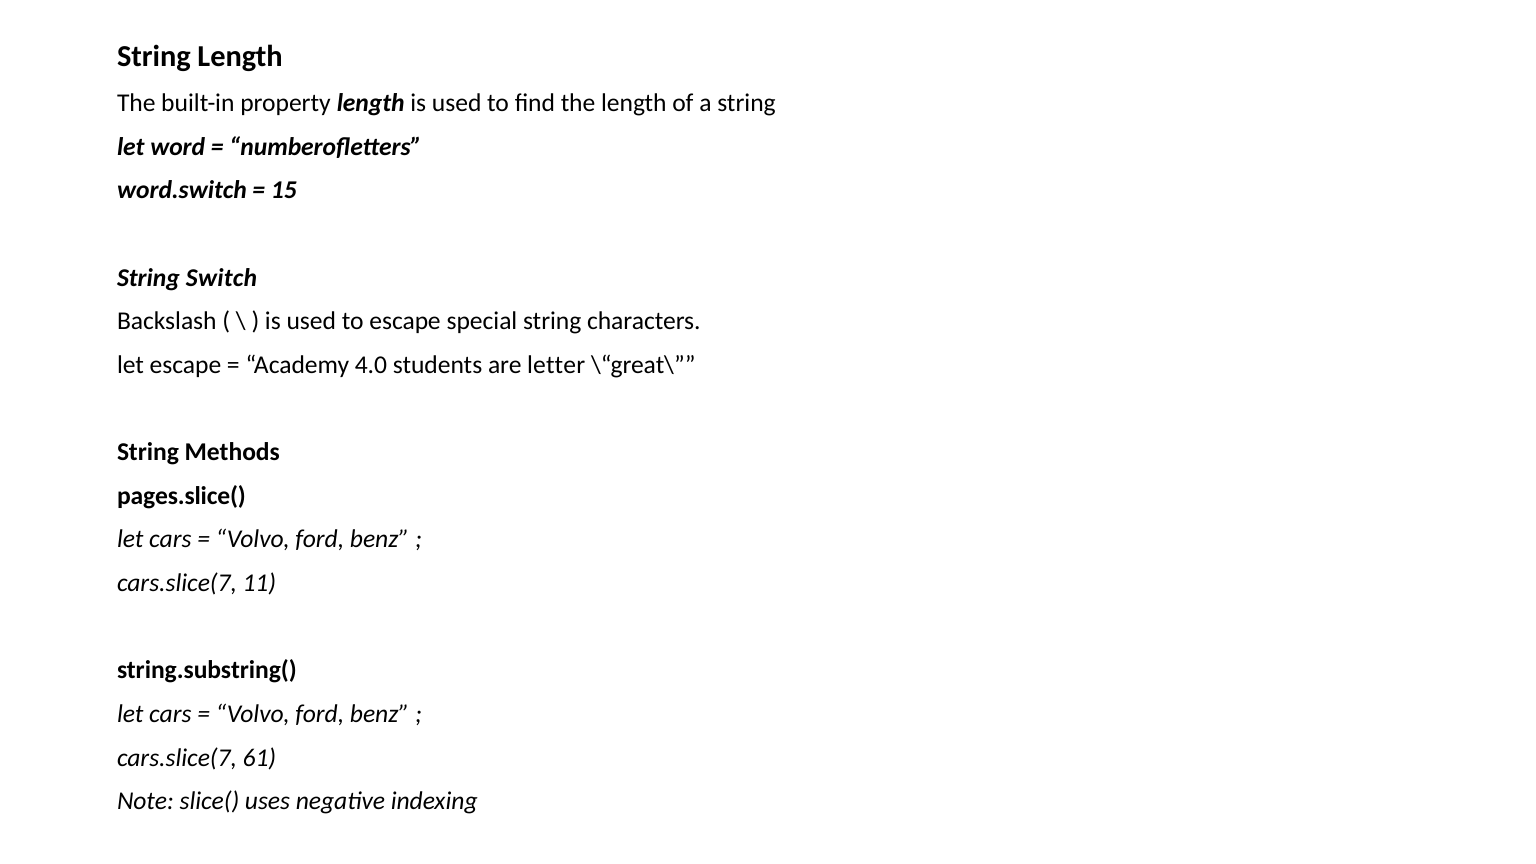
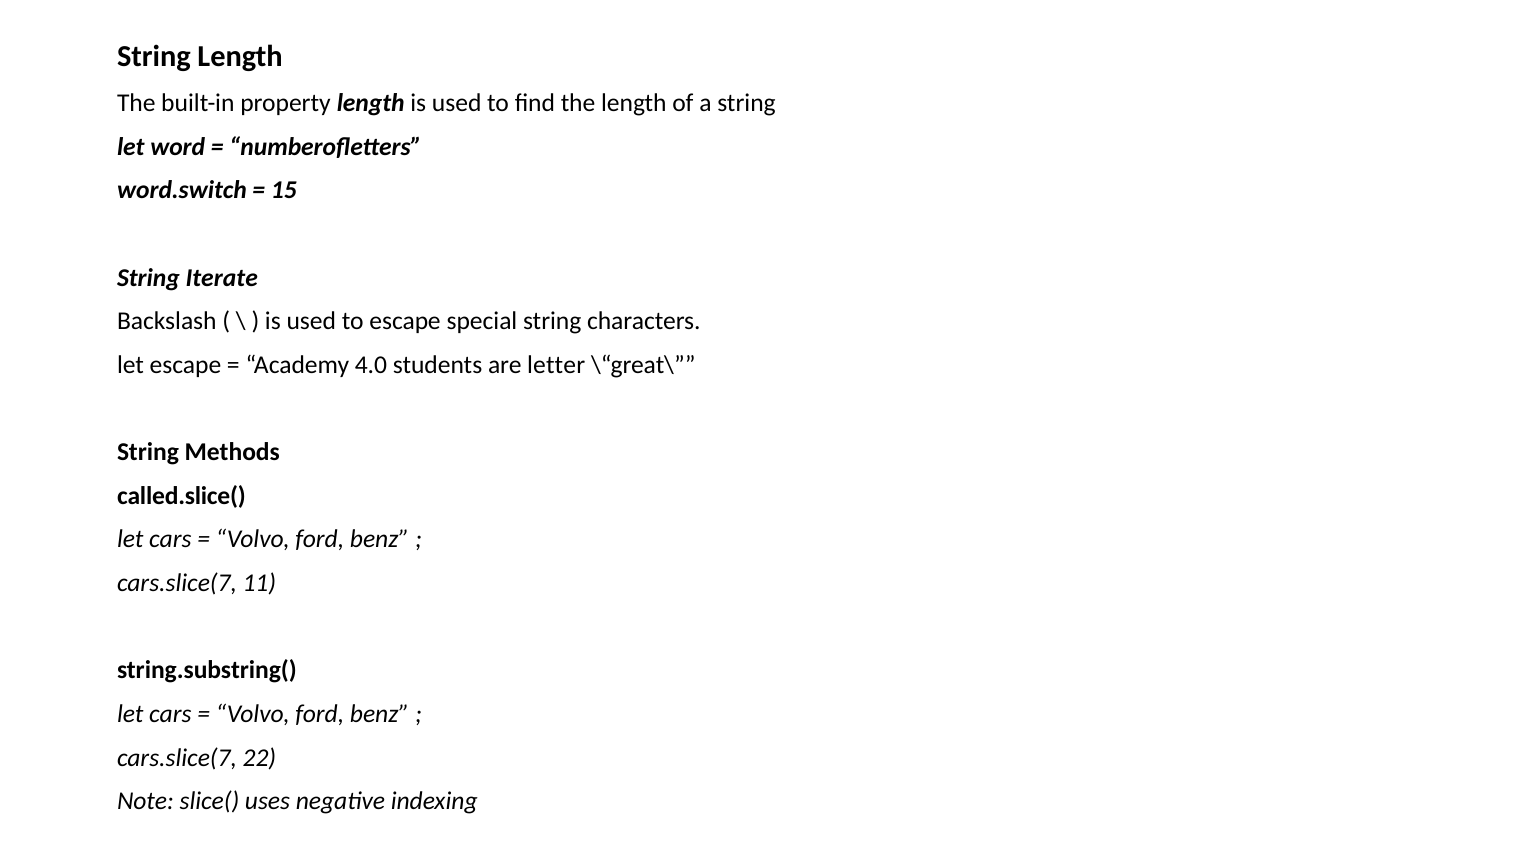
Switch: Switch -> Iterate
pages.slice(: pages.slice( -> called.slice(
61: 61 -> 22
